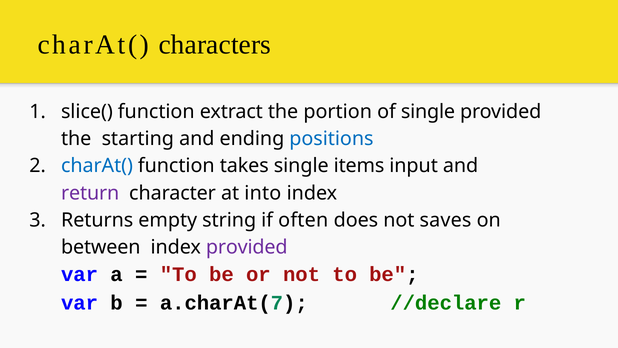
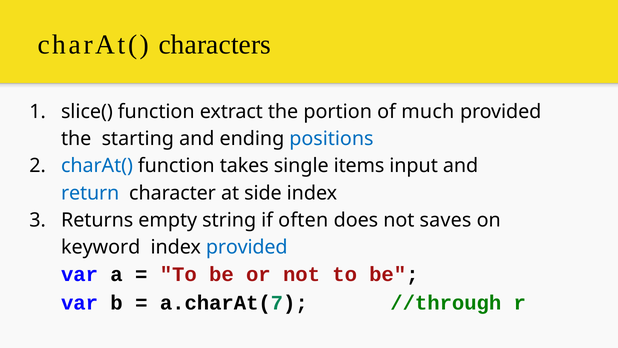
of single: single -> much
return colour: purple -> blue
into: into -> side
between: between -> keyword
provided at (247, 247) colour: purple -> blue
//declare: //declare -> //through
